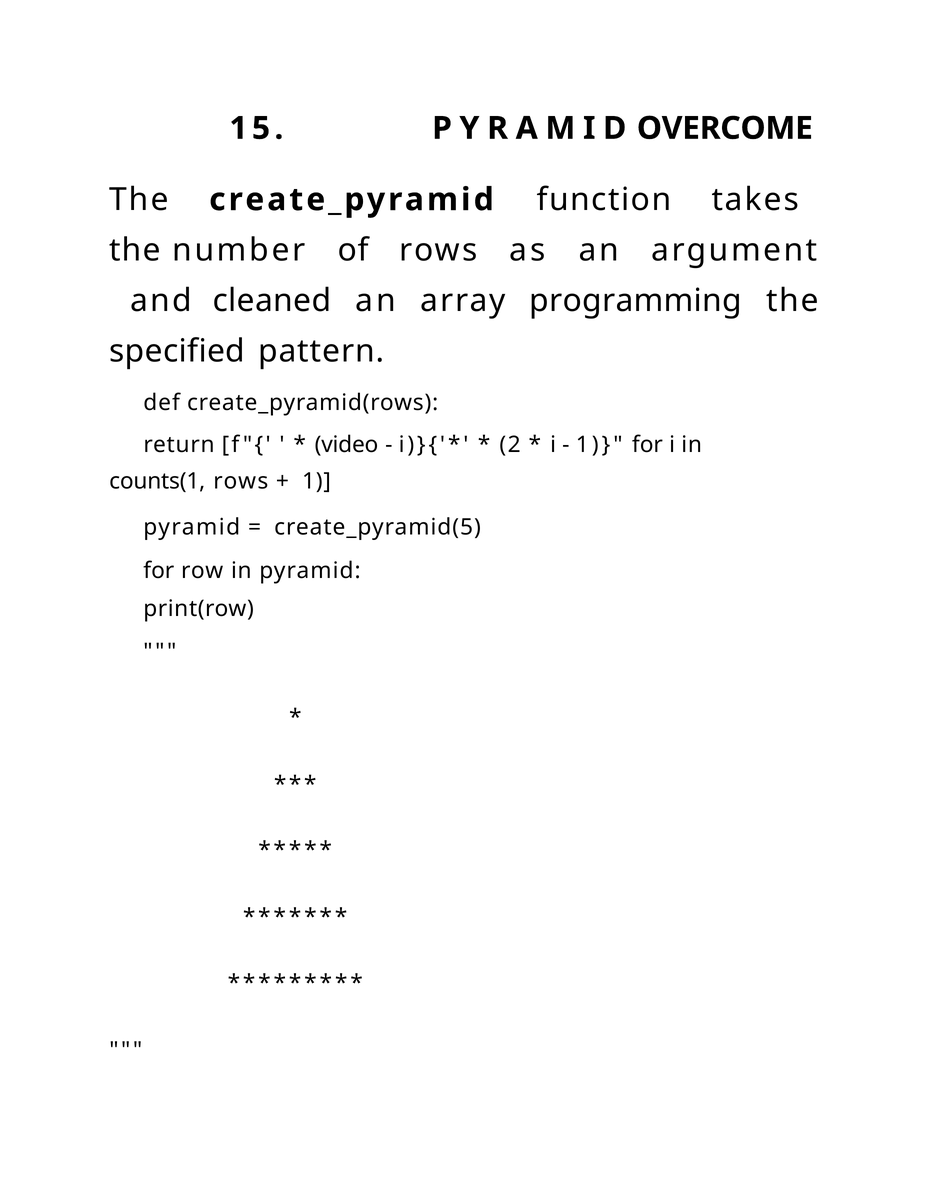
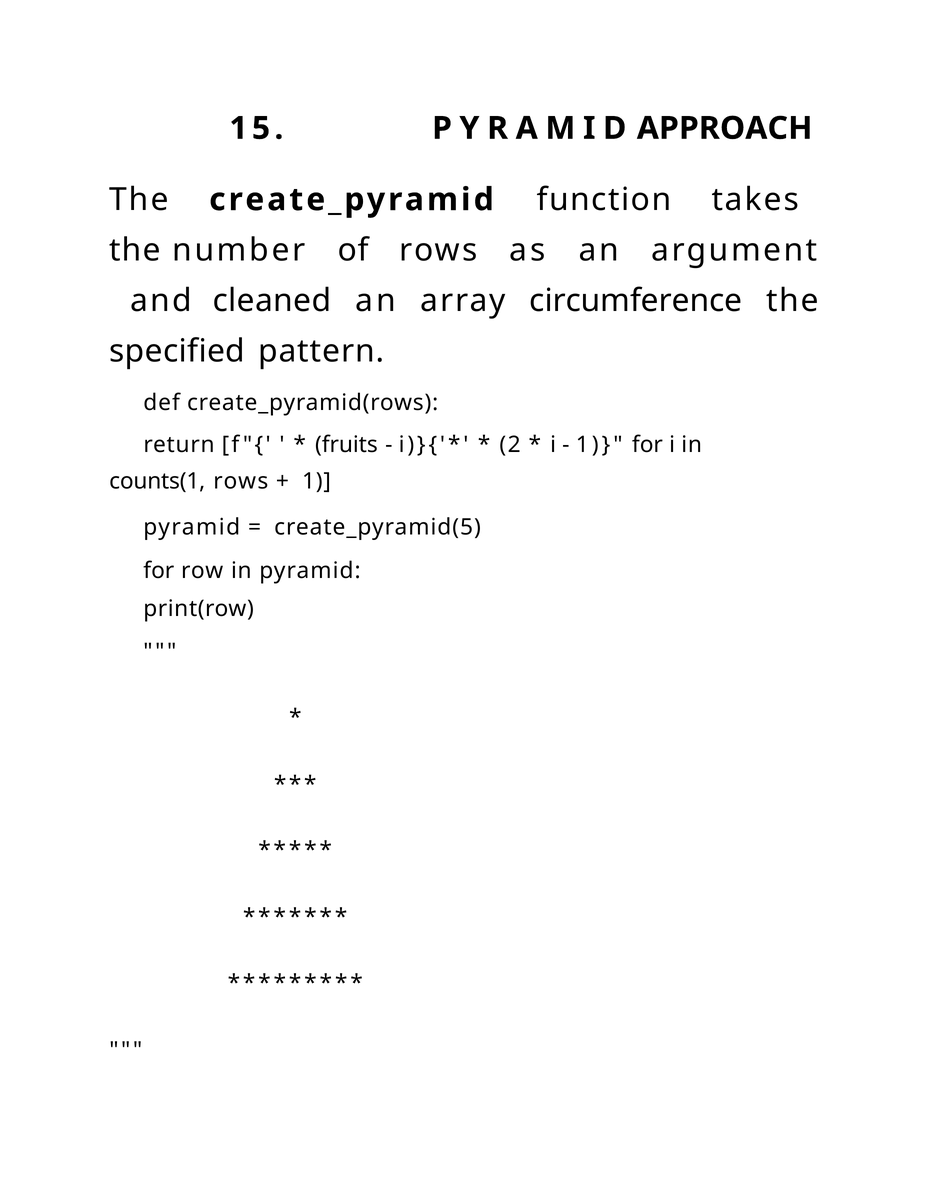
OVERCOME: OVERCOME -> APPROACH
programming: programming -> circumference
video: video -> fruits
